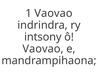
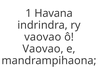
1 Vaovao: Vaovao -> Havana
intsony at (43, 37): intsony -> vaovao
